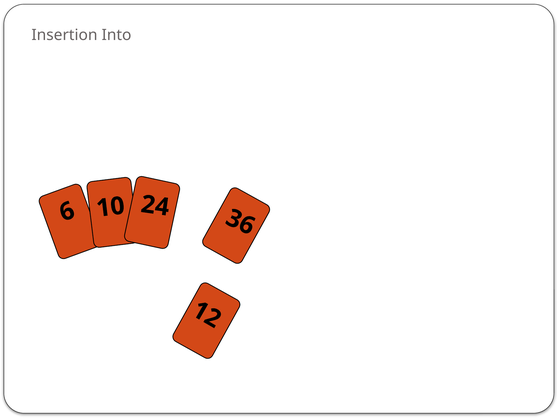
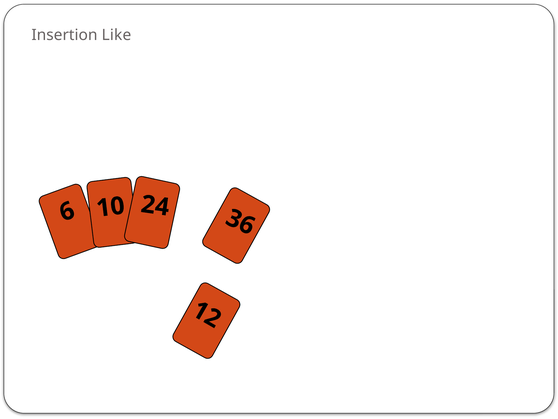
Into: Into -> Like
